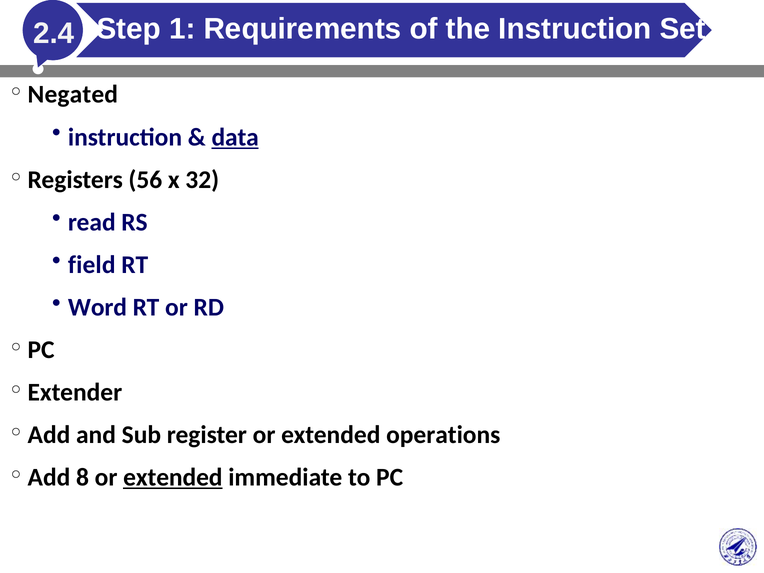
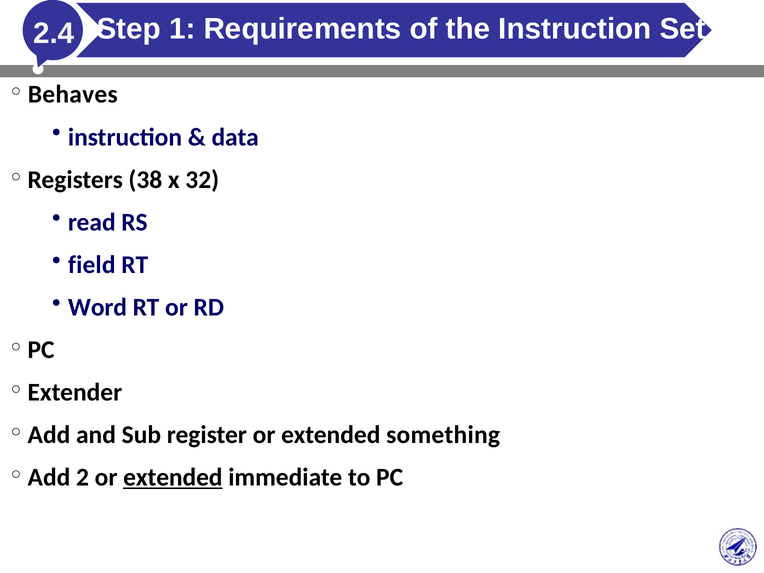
Negated: Negated -> Behaves
data underline: present -> none
56: 56 -> 38
operations: operations -> something
8: 8 -> 2
